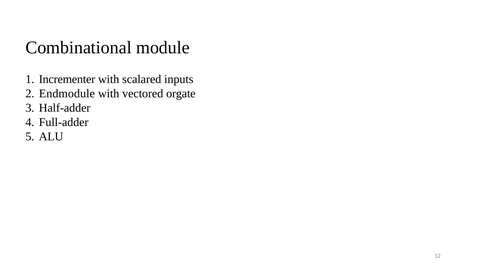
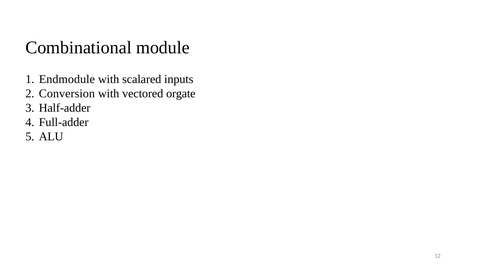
Incrementer: Incrementer -> Endmodule
Endmodule: Endmodule -> Conversion
